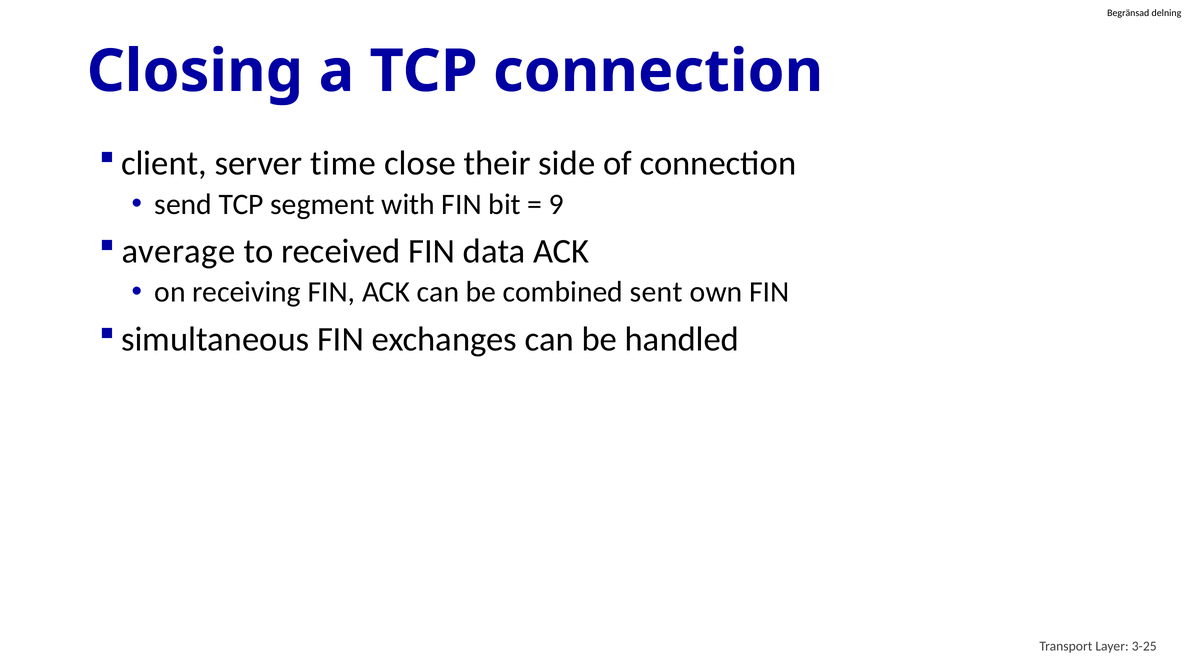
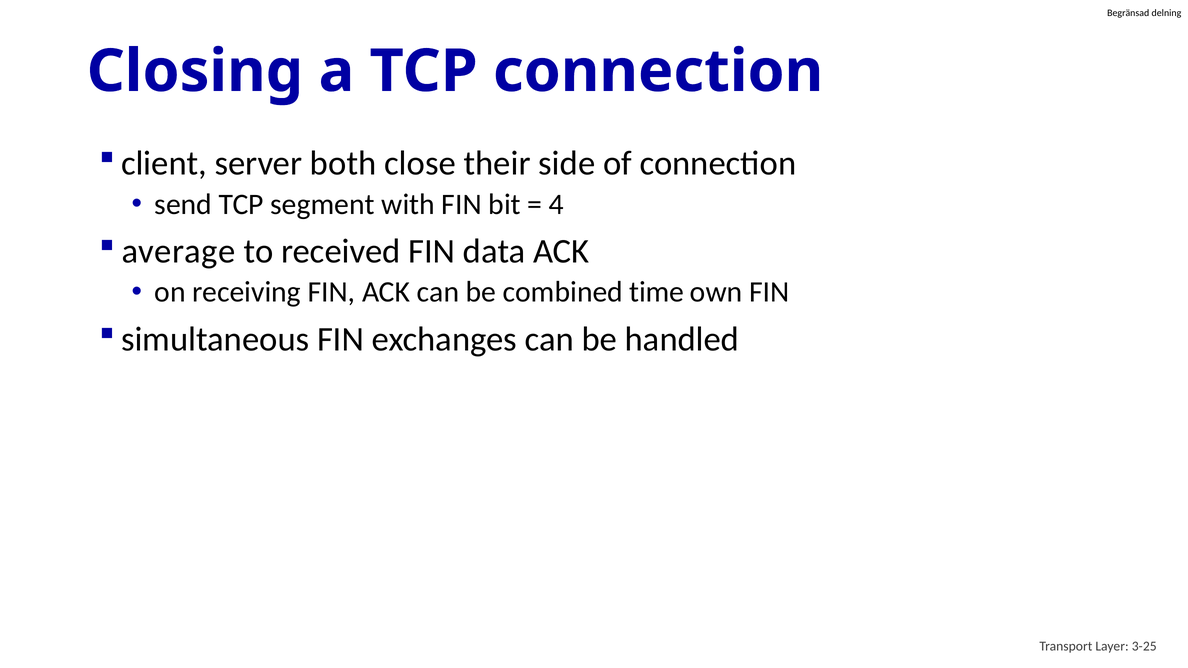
time: time -> both
9: 9 -> 4
sent: sent -> time
